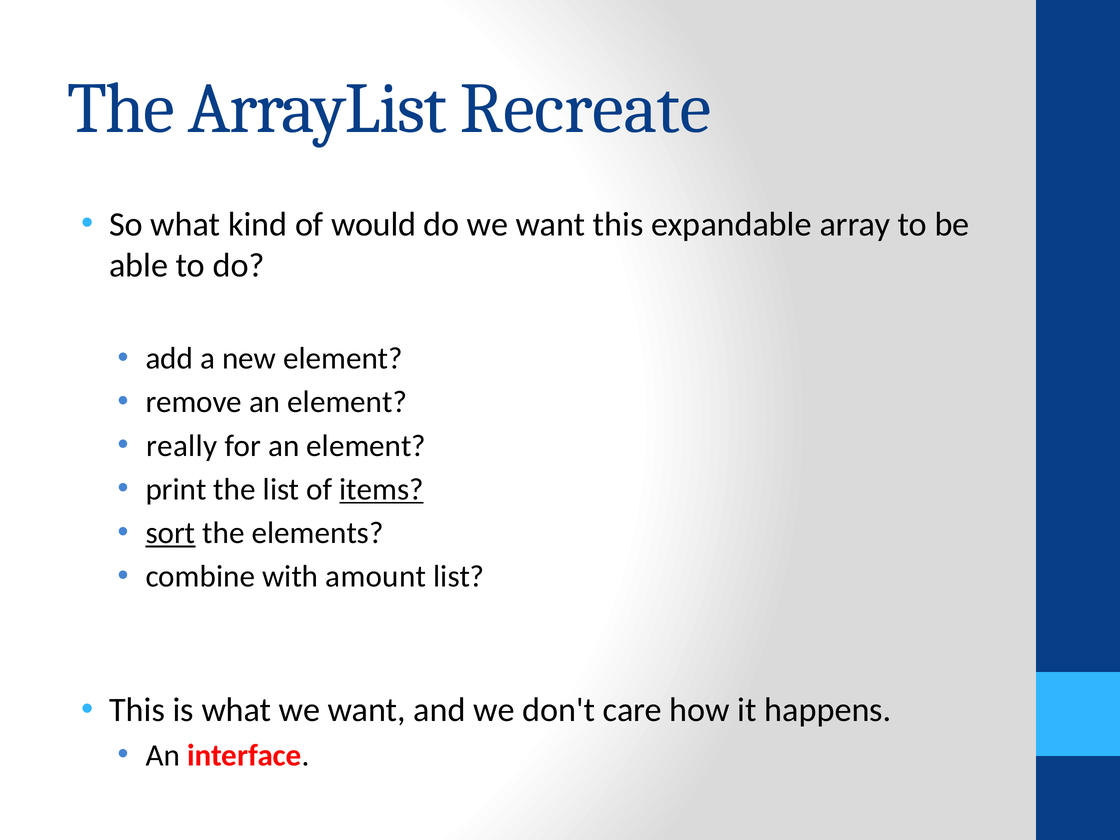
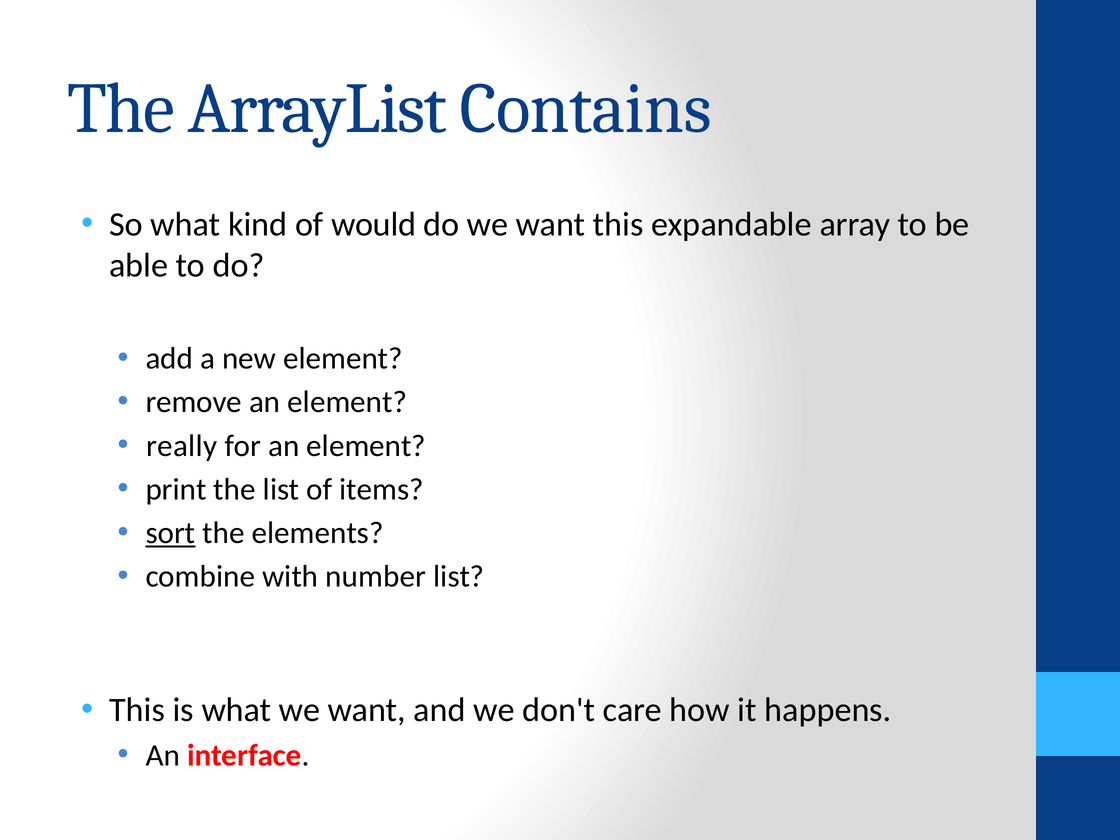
Recreate: Recreate -> Contains
items underline: present -> none
amount: amount -> number
